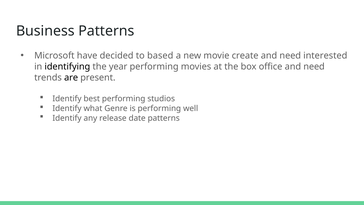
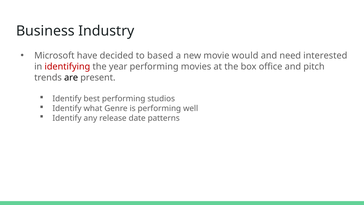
Business Patterns: Patterns -> Industry
create: create -> would
identifying colour: black -> red
office and need: need -> pitch
